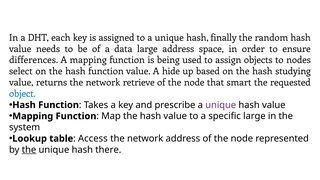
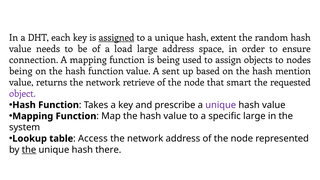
assigned underline: none -> present
finally: finally -> extent
data: data -> load
differences: differences -> connection
select at (21, 71): select -> being
hide: hide -> sent
studying: studying -> mention
object colour: blue -> purple
